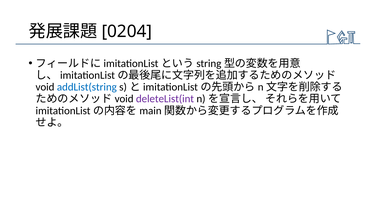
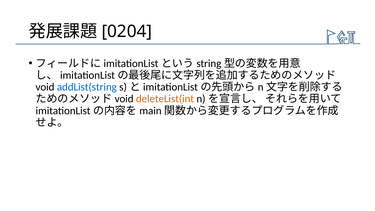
deleteList(int colour: purple -> orange
